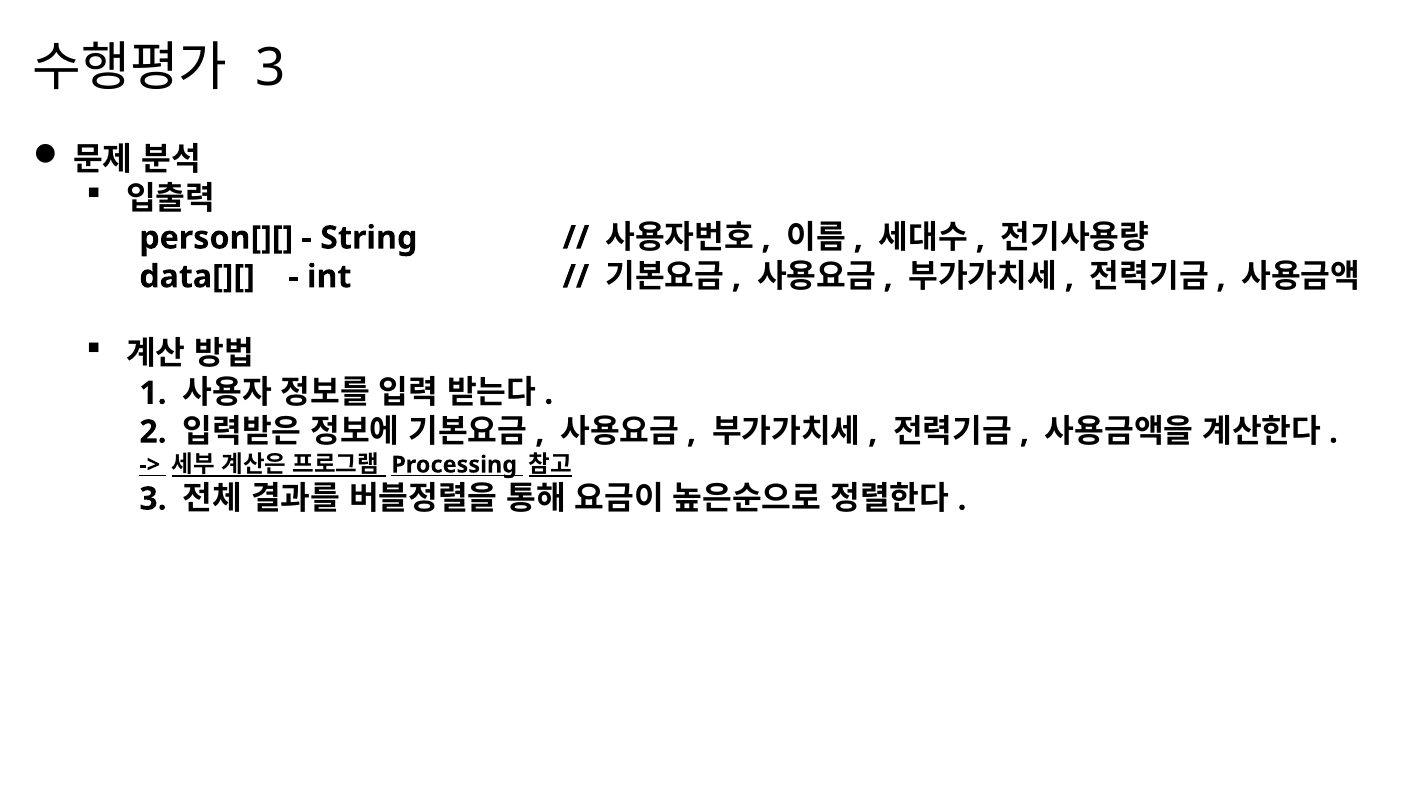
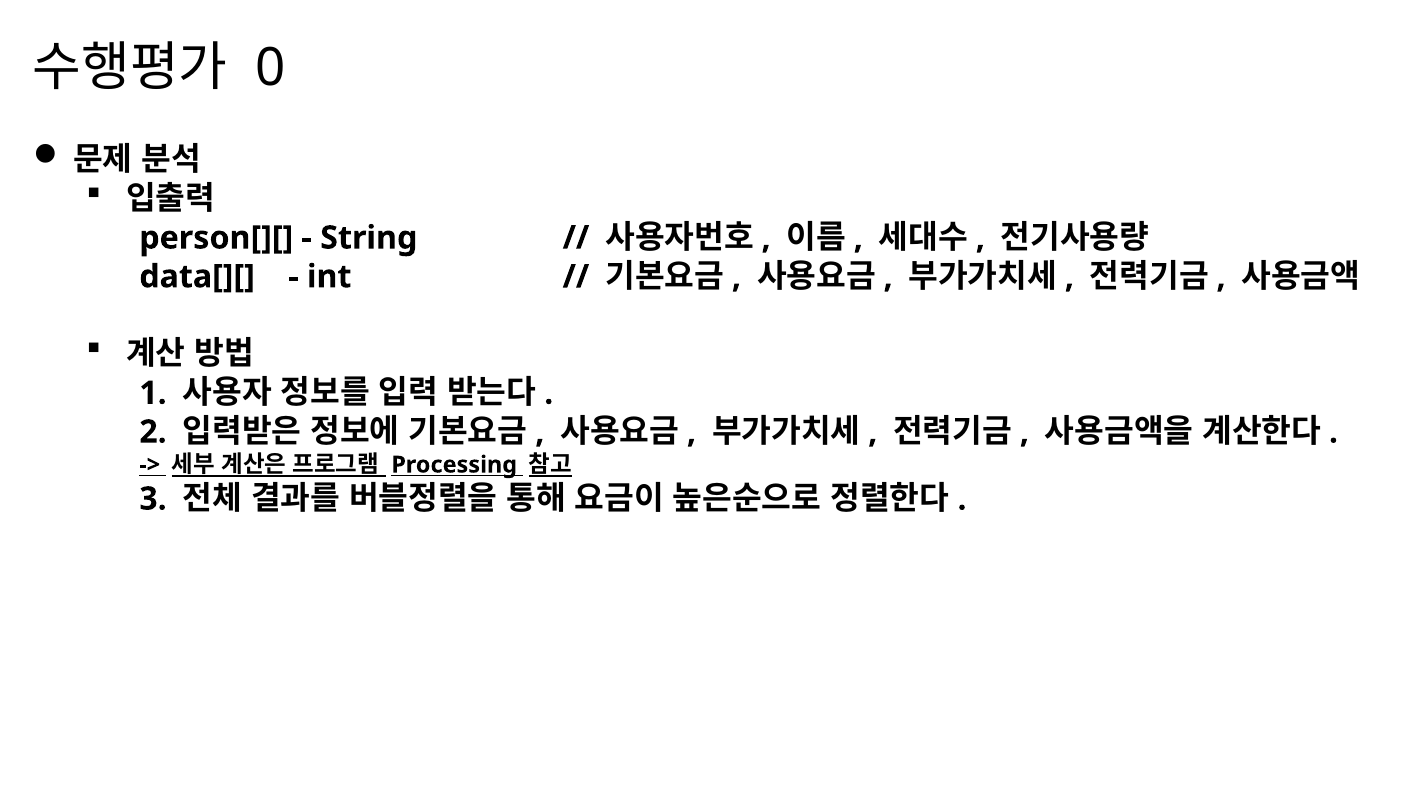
3 at (270, 68): 3 -> 0
